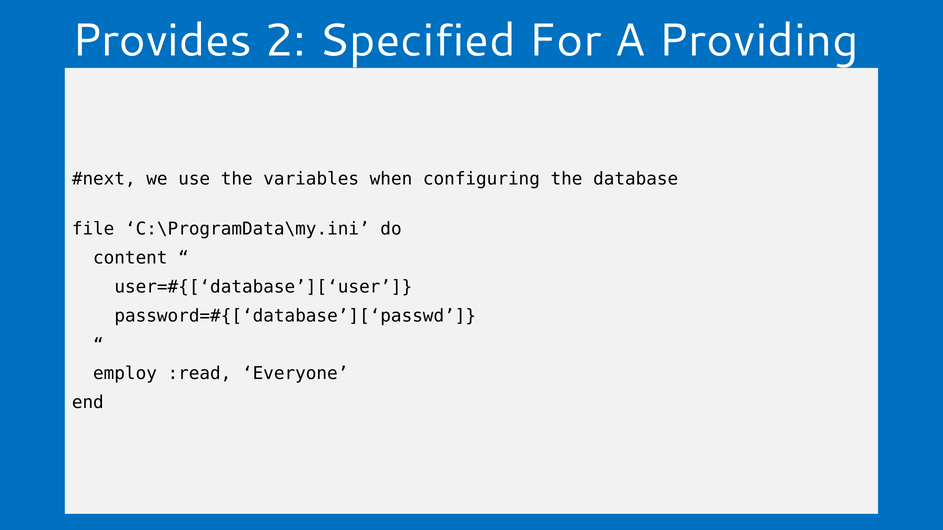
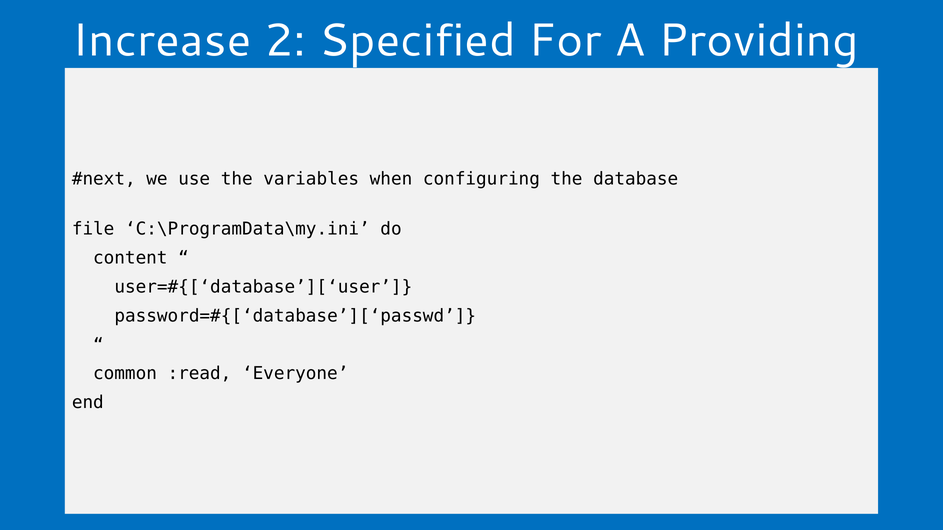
Provides: Provides -> Increase
employ: employ -> common
